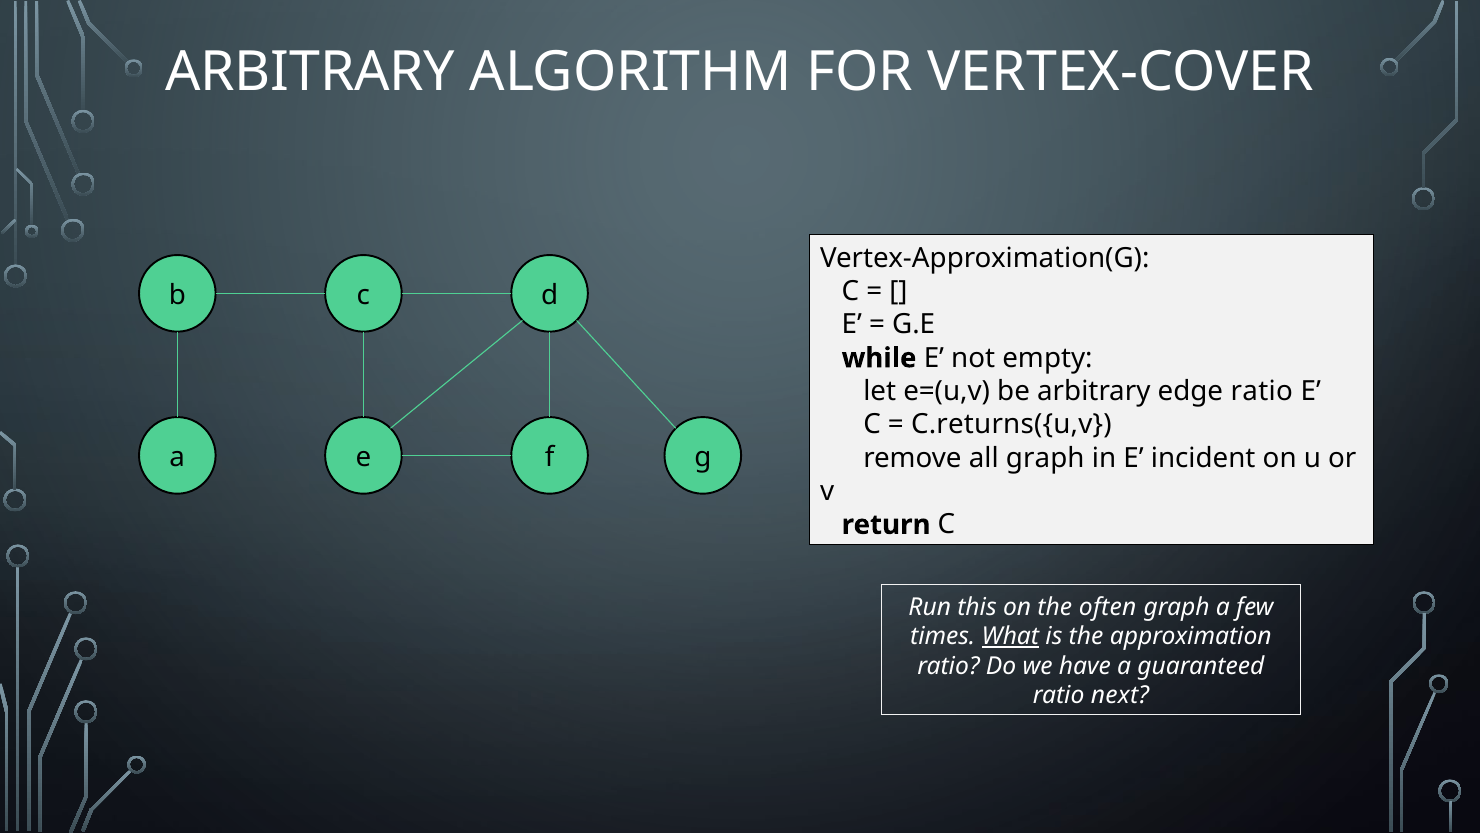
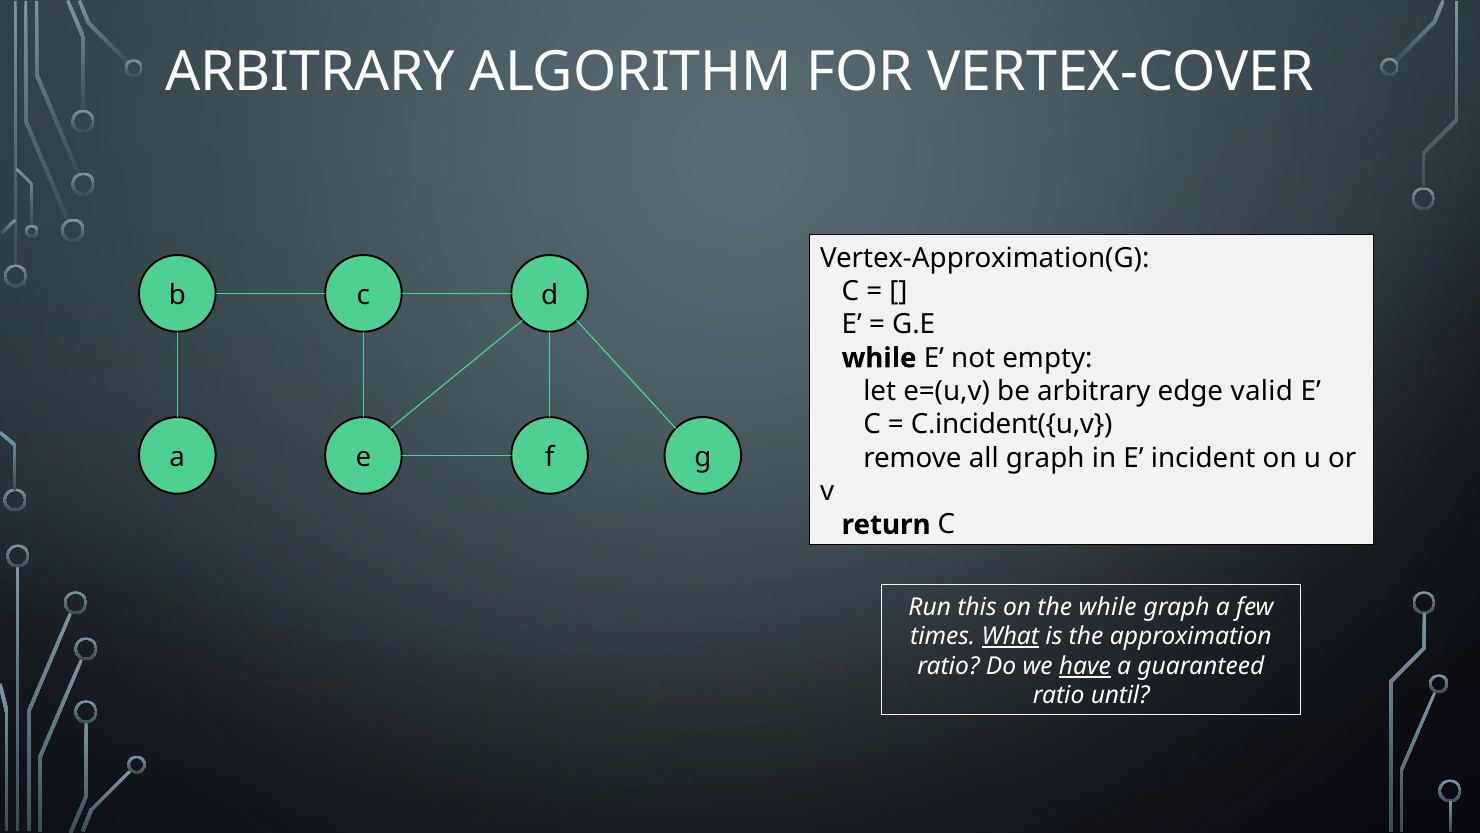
edge ratio: ratio -> valid
C.returns({u,v: C.returns({u,v -> C.incident({u,v
the often: often -> while
have underline: none -> present
next: next -> until
